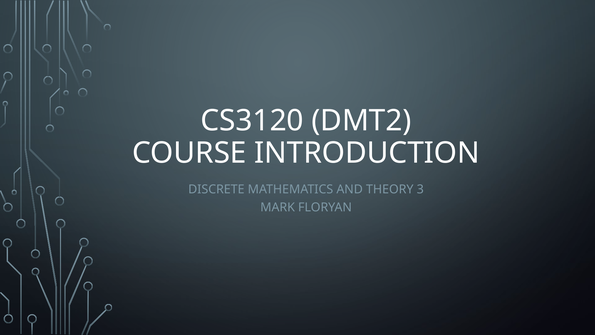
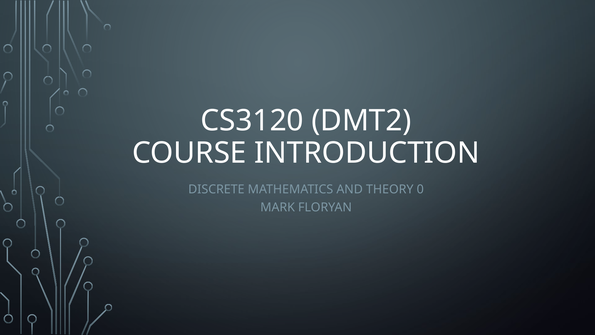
3: 3 -> 0
